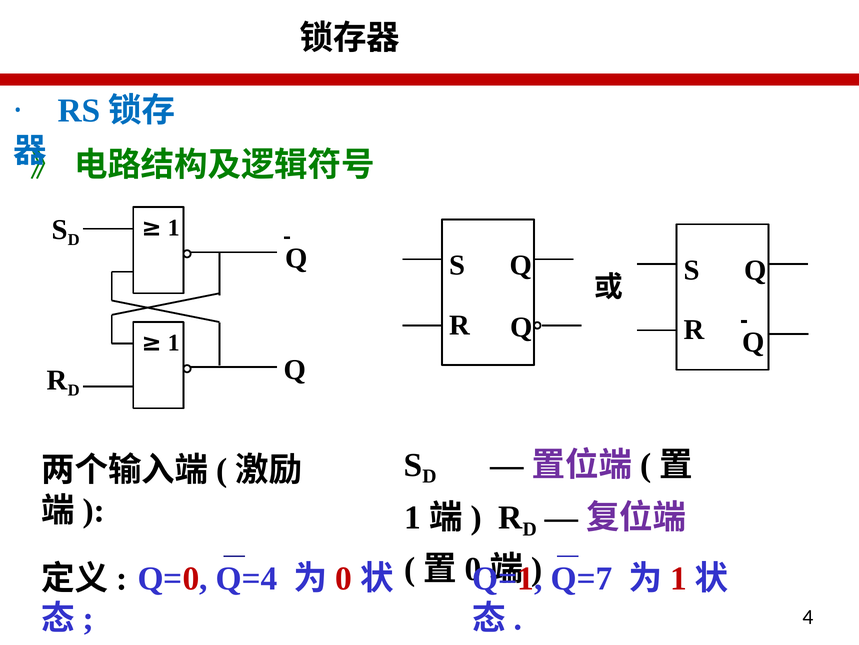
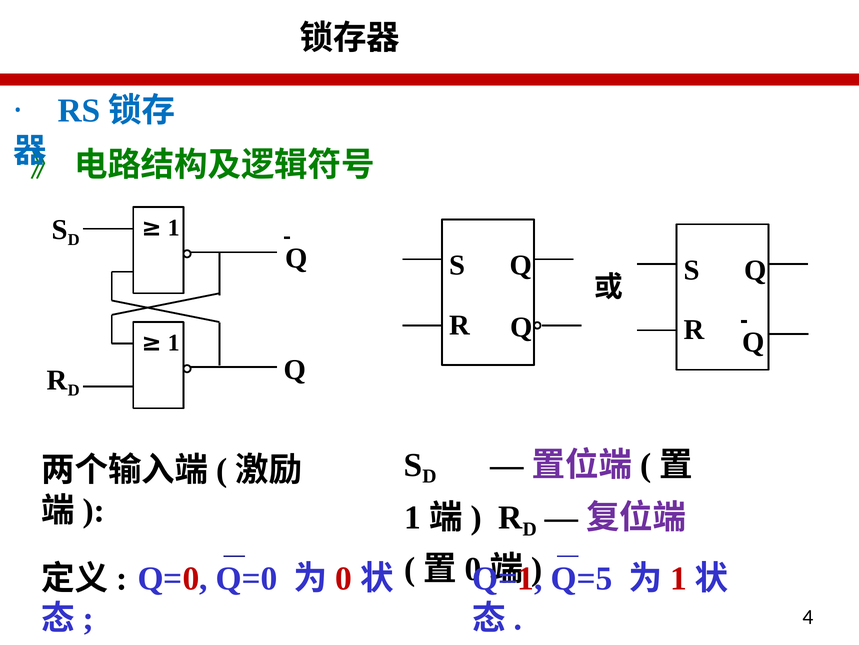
Q=7: Q=7 -> Q=5
Q=0 Q=4: Q=4 -> Q=0
